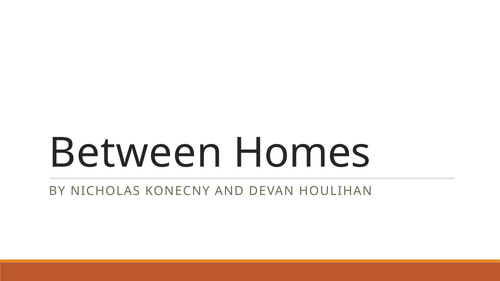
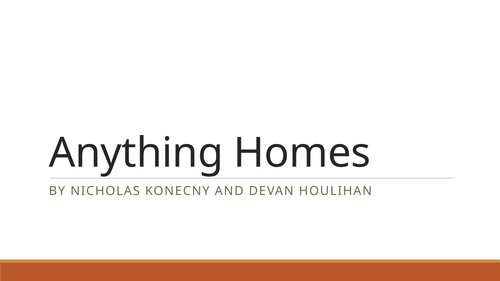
Between: Between -> Anything
